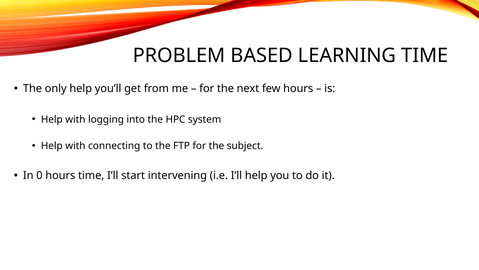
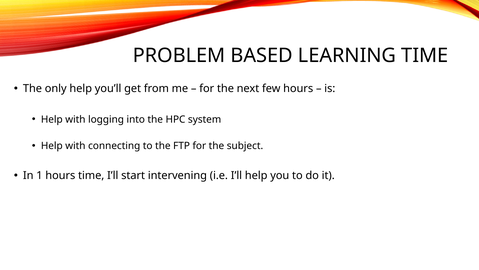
0: 0 -> 1
